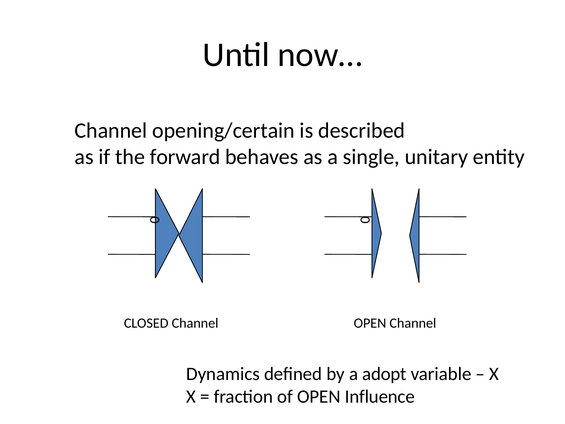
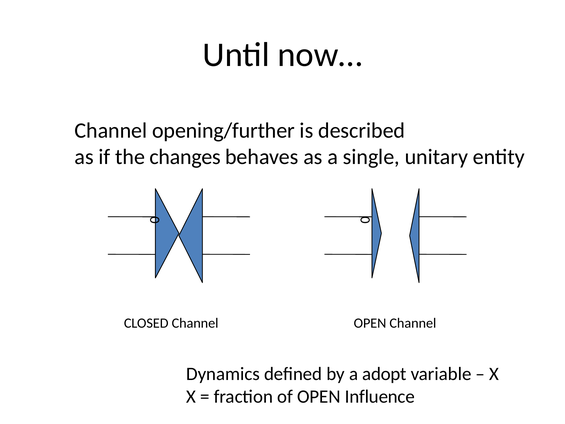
opening/certain: opening/certain -> opening/further
forward: forward -> changes
